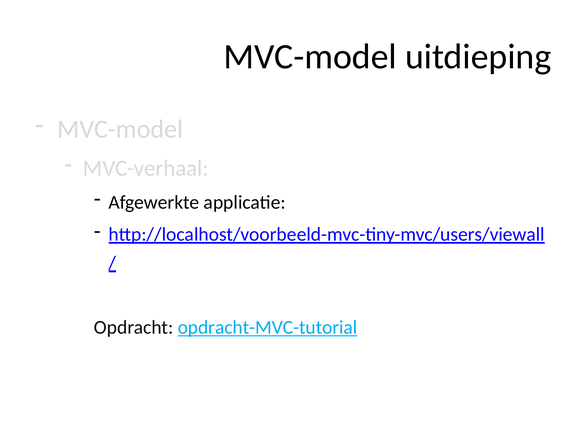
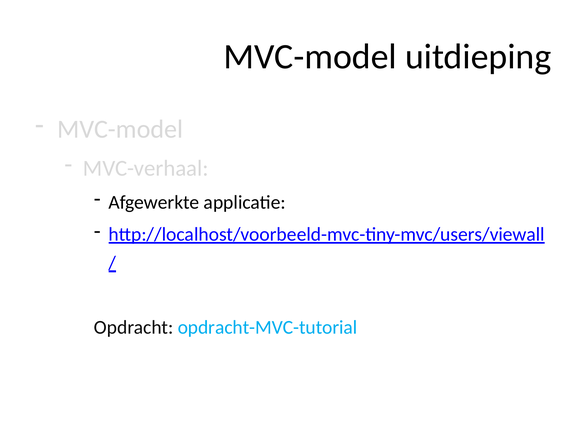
opdracht-MVC-tutorial underline: present -> none
